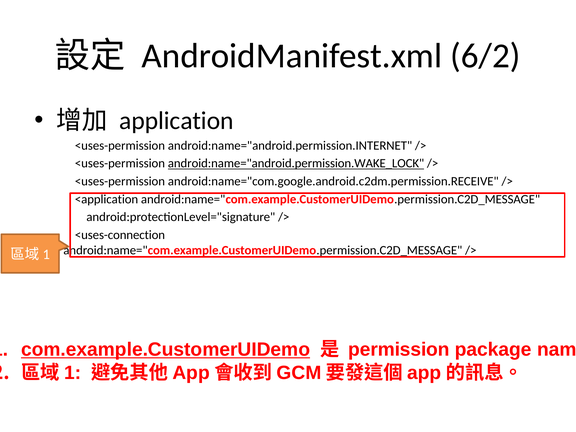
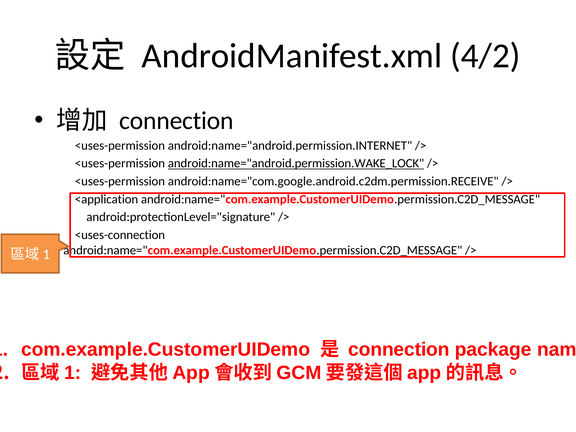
6/2: 6/2 -> 4/2
application at (176, 121): application -> connection
com.example.CustomerUIDemo underline: present -> none
permission at (399, 350): permission -> connection
